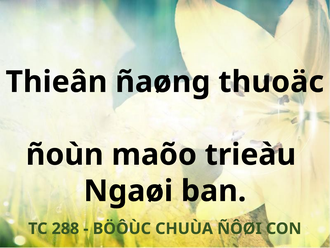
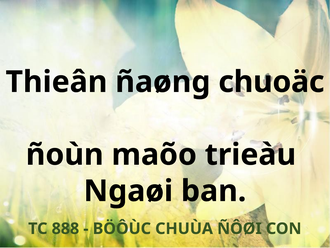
thuoäc: thuoäc -> chuoäc
288: 288 -> 888
